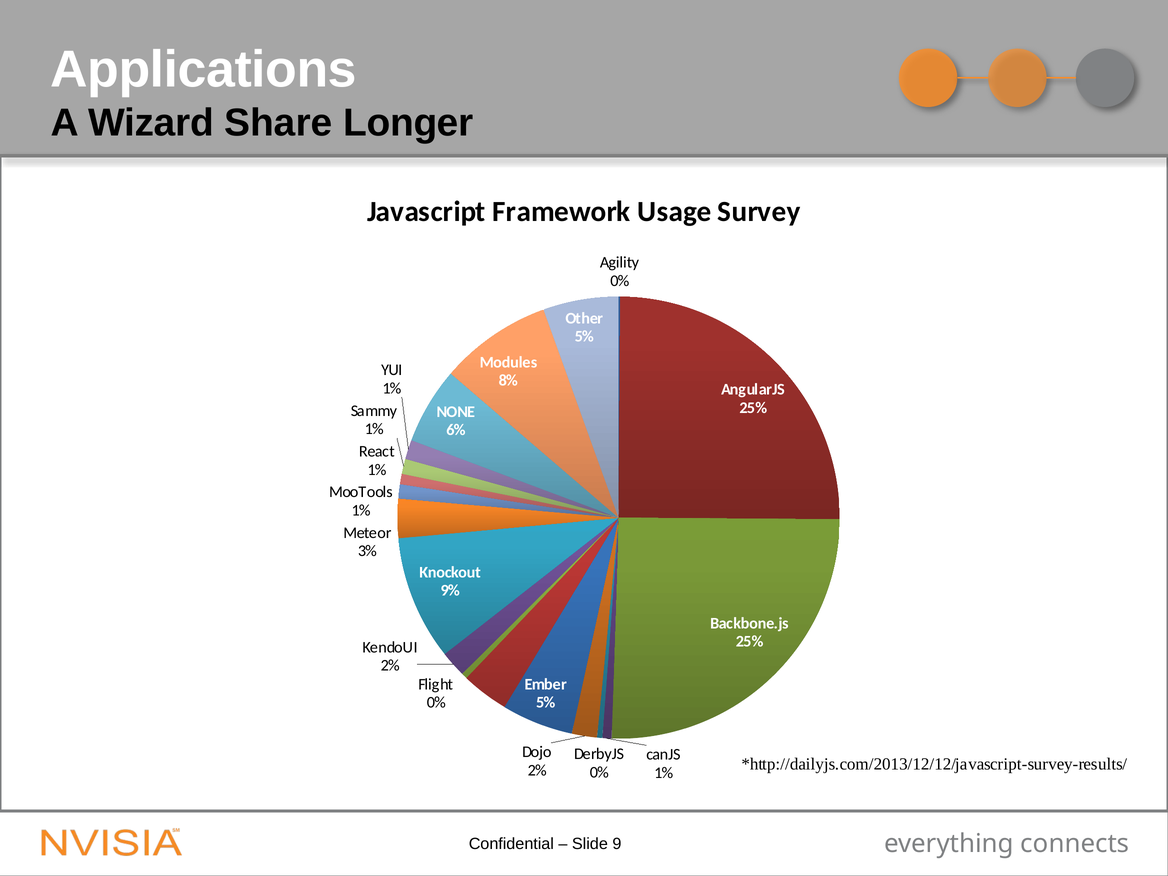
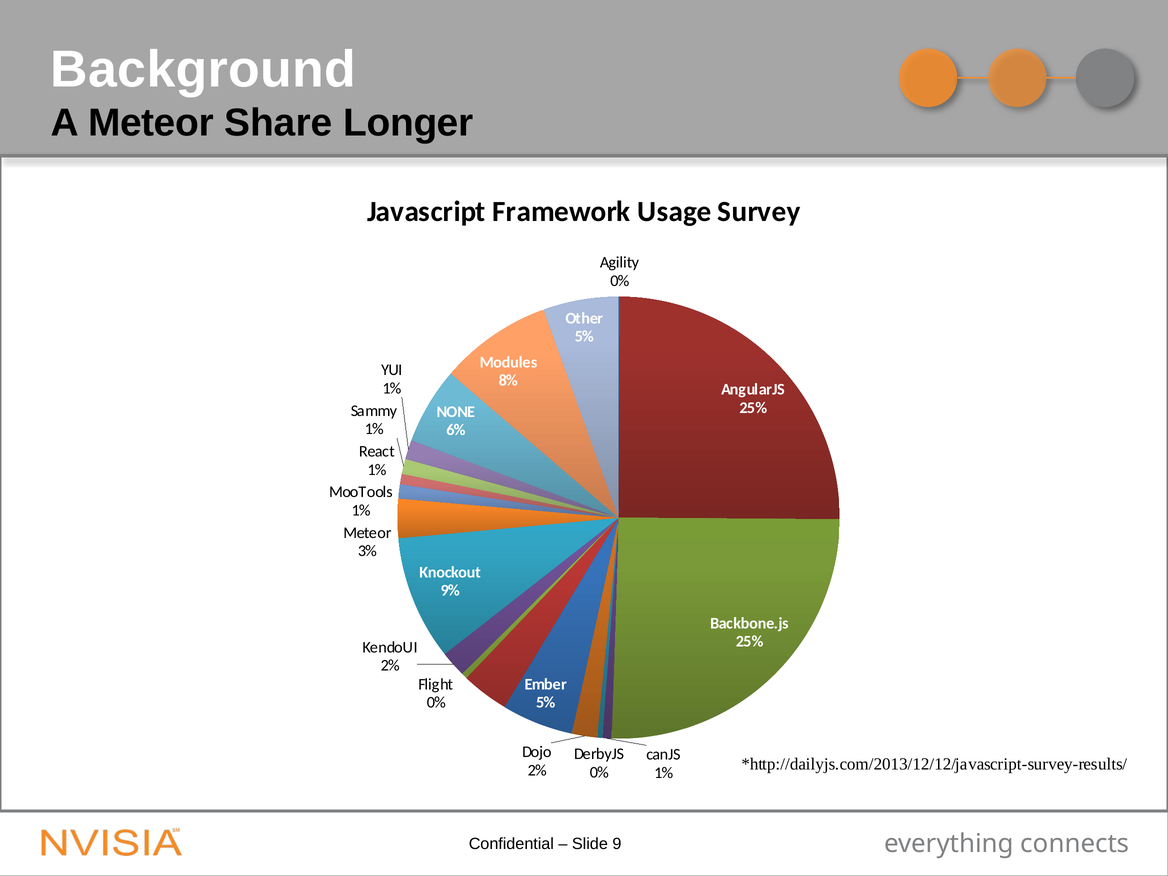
Applications: Applications -> Background
A Wizard: Wizard -> Meteor
